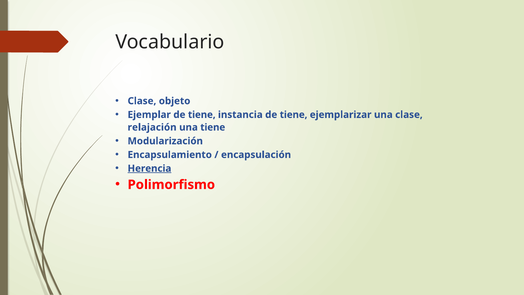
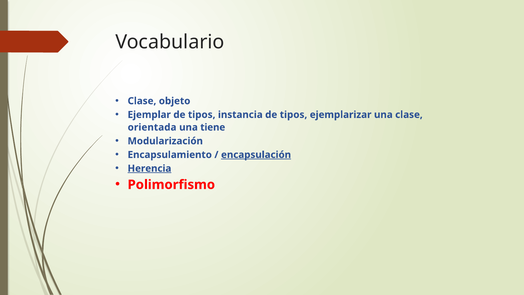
Ejemplar de tiene: tiene -> tipos
instancia de tiene: tiene -> tipos
relajación: relajación -> orientada
encapsulación underline: none -> present
